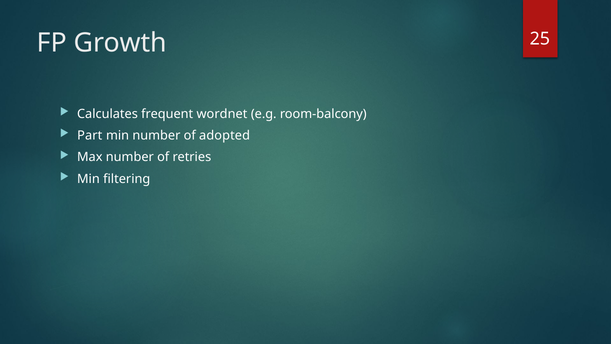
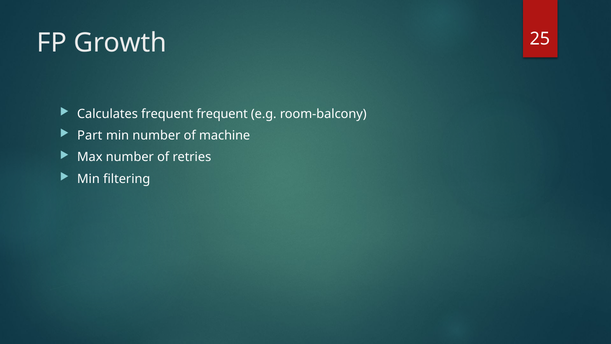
frequent wordnet: wordnet -> frequent
adopted: adopted -> machine
